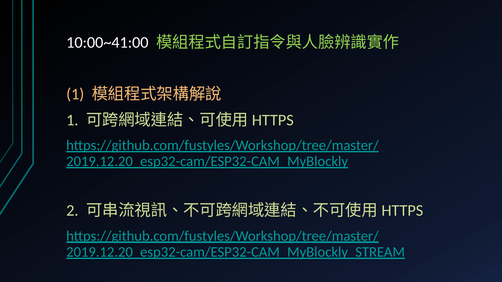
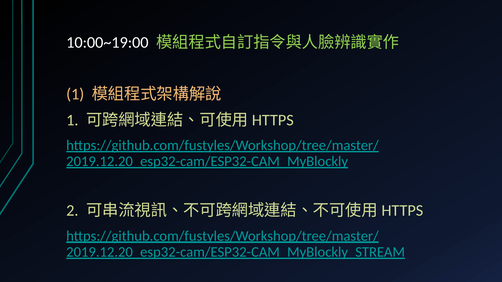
10:00~41:00: 10:00~41:00 -> 10:00~19:00
